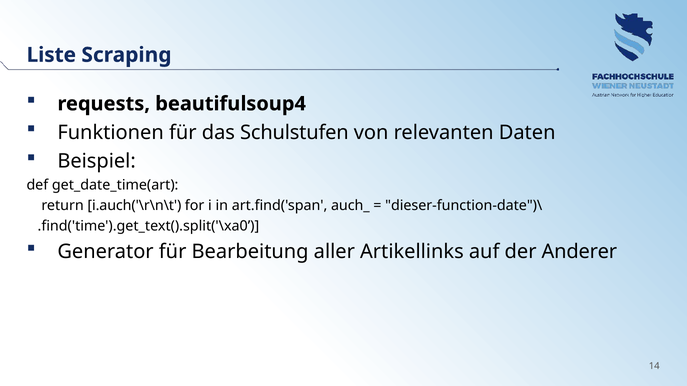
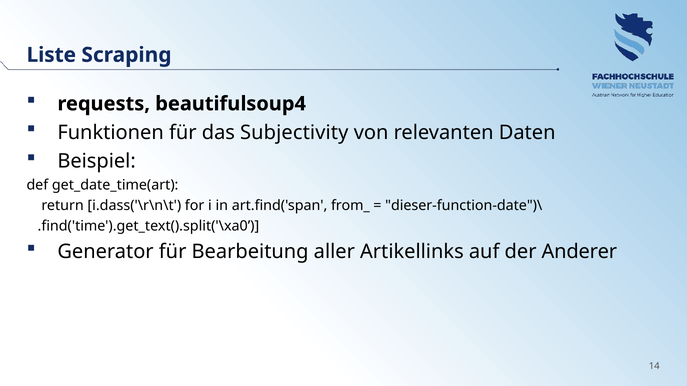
Schulstufen: Schulstufen -> Subjectivity
i.auch('\r\n\t: i.auch('\r\n\t -> i.dass('\r\n\t
auch_: auch_ -> from_
